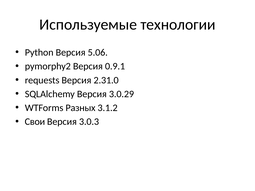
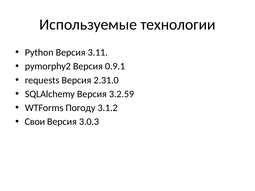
5.06: 5.06 -> 3.11
3.0.29: 3.0.29 -> 3.2.59
Разных: Разных -> Погоду
